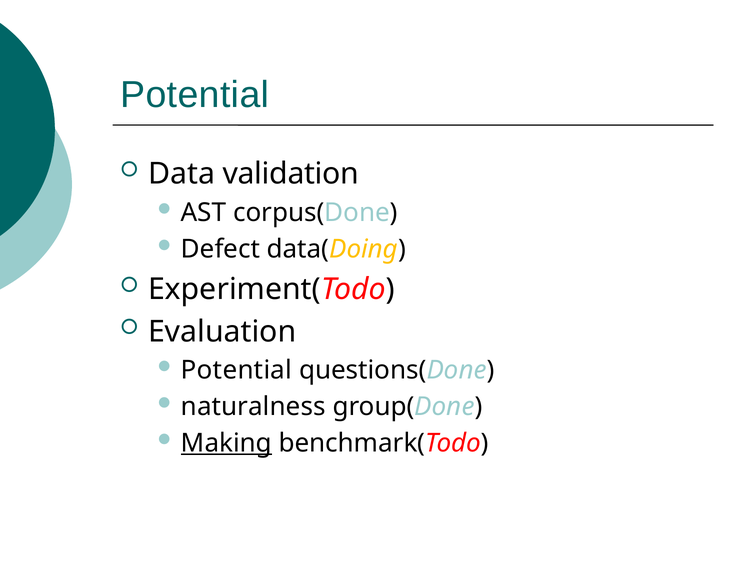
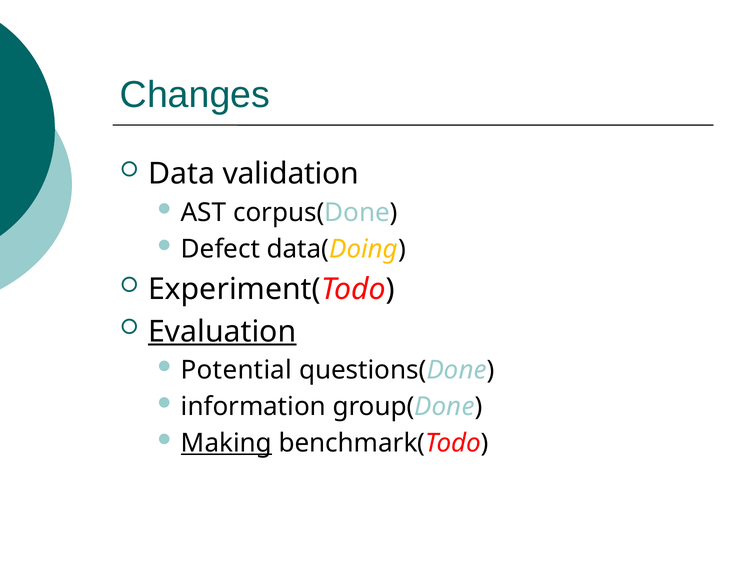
Potential at (195, 95): Potential -> Changes
Evaluation underline: none -> present
naturalness: naturalness -> information
